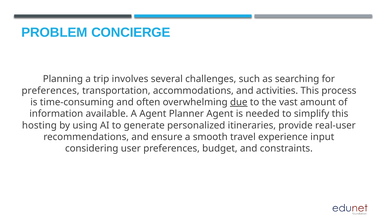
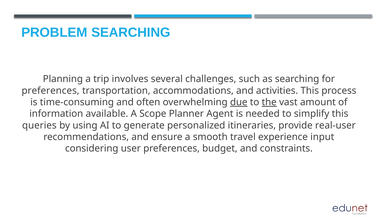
PROBLEM CONCIERGE: CONCIERGE -> SEARCHING
the underline: none -> present
A Agent: Agent -> Scope
hosting: hosting -> queries
